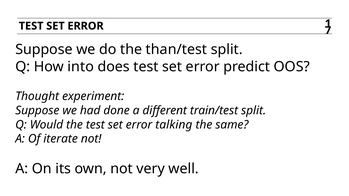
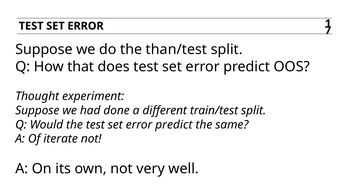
into: into -> that
talking at (174, 125): talking -> predict
